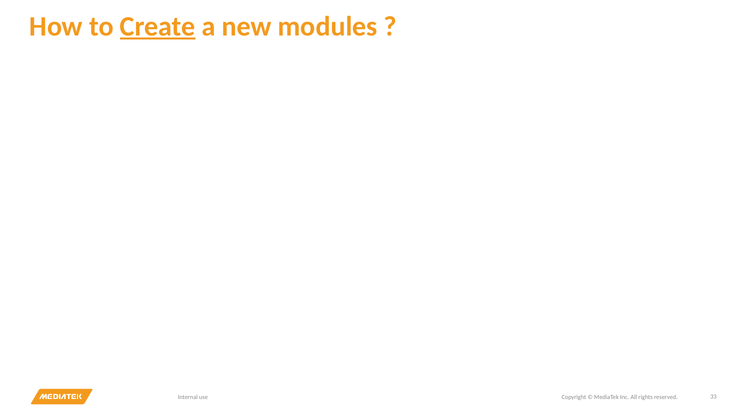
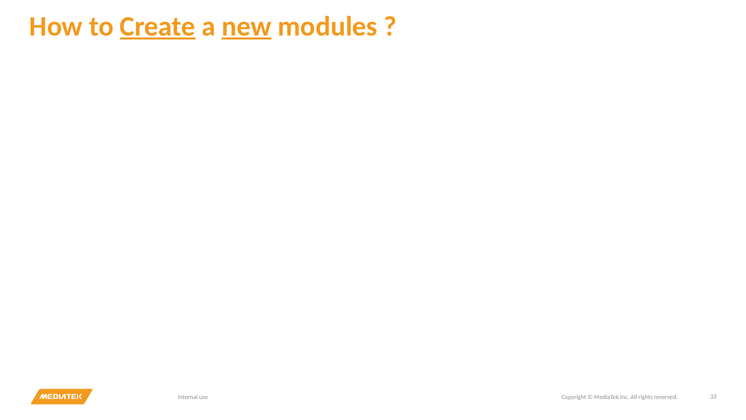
new underline: none -> present
